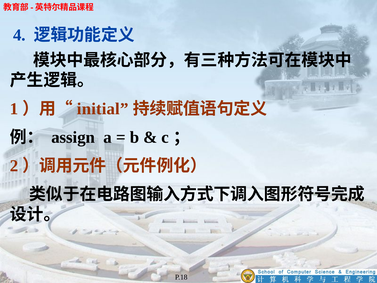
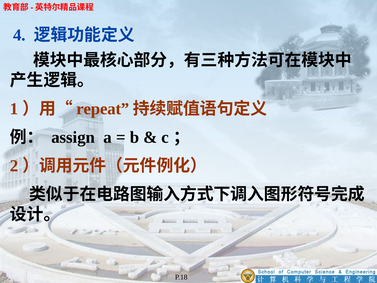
initial: initial -> repeat
